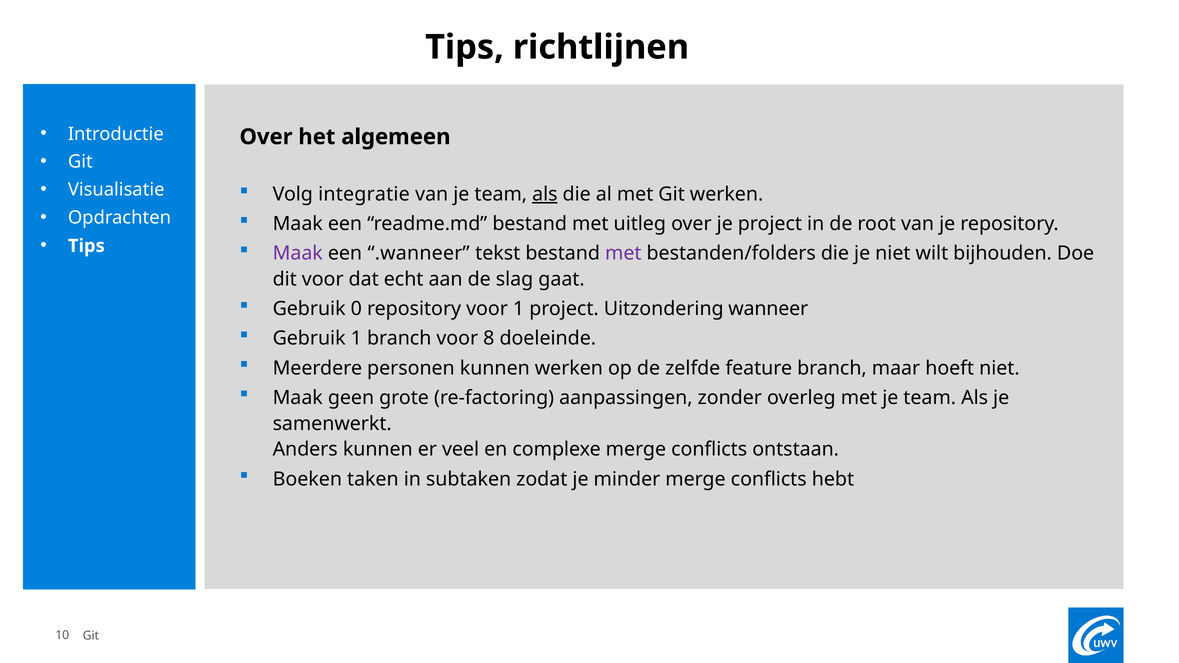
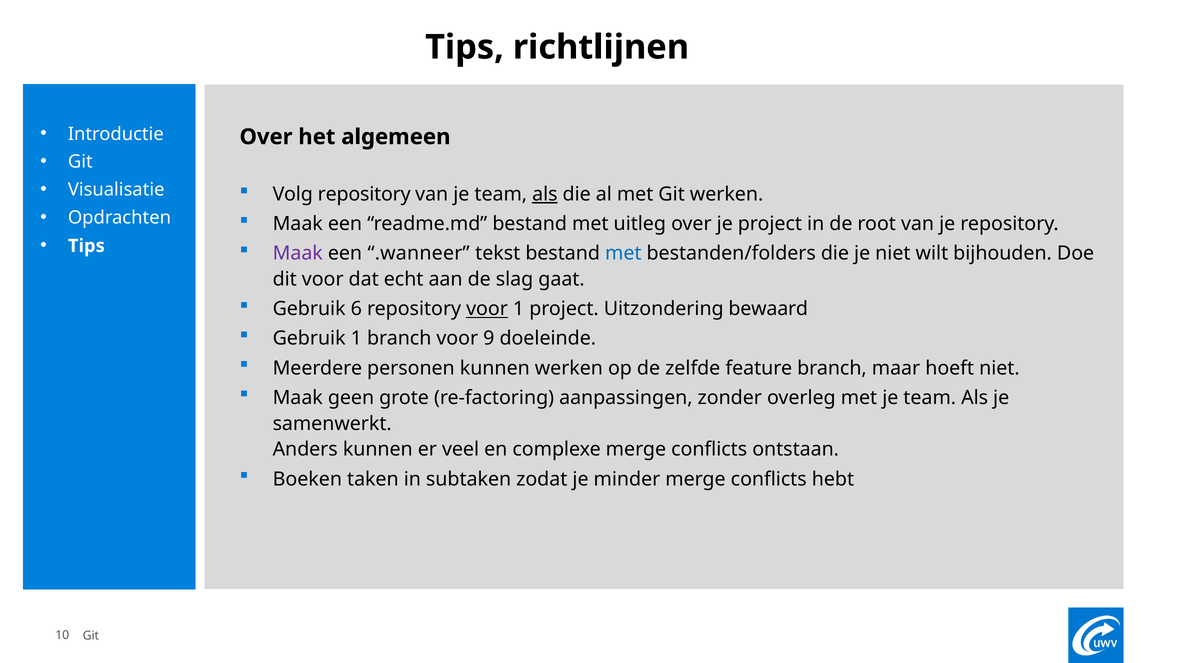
Volg integratie: integratie -> repository
met at (623, 254) colour: purple -> blue
0: 0 -> 6
voor at (487, 309) underline: none -> present
wanneer: wanneer -> bewaard
8: 8 -> 9
